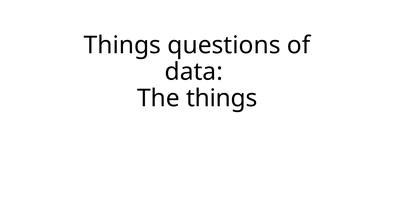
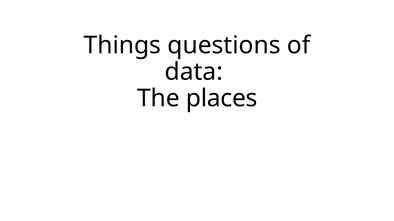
The things: things -> places
